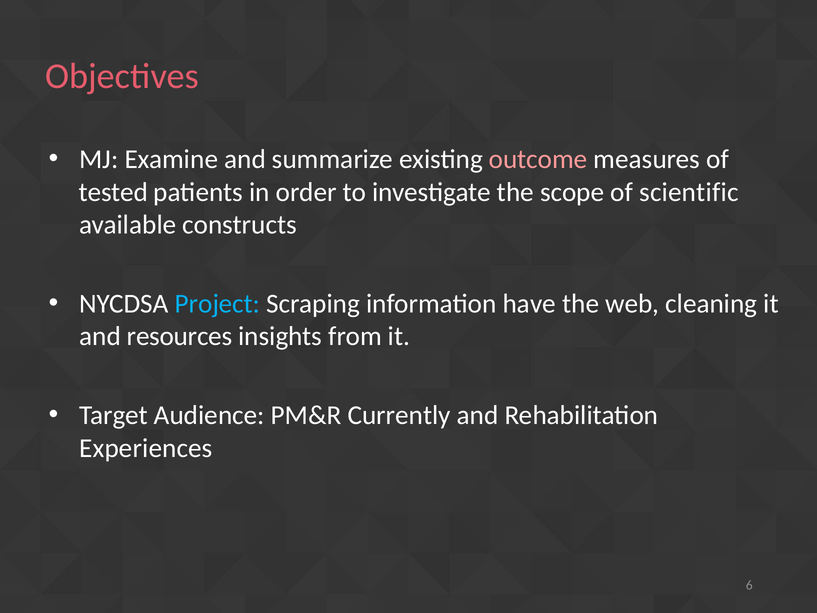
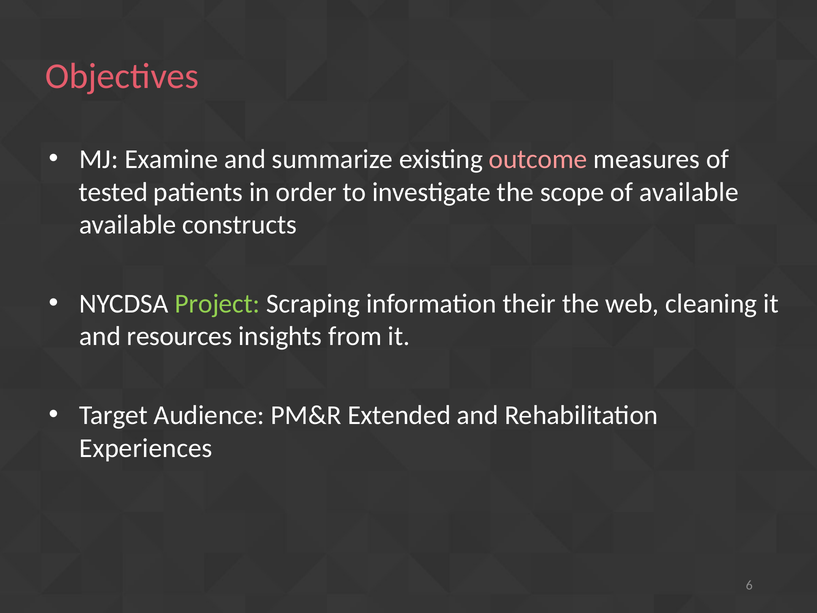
of scientific: scientific -> available
Project colour: light blue -> light green
have: have -> their
Currently: Currently -> Extended
